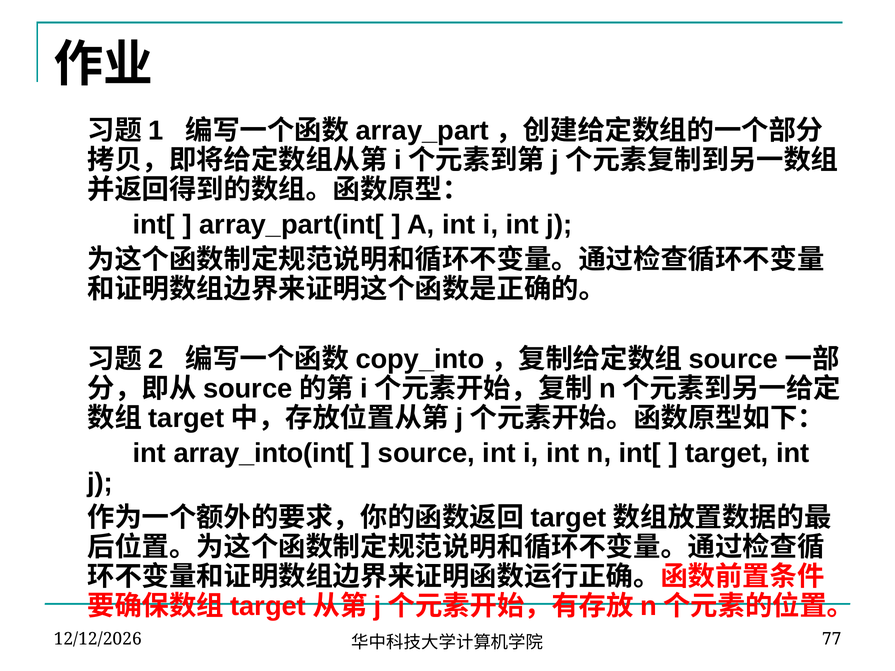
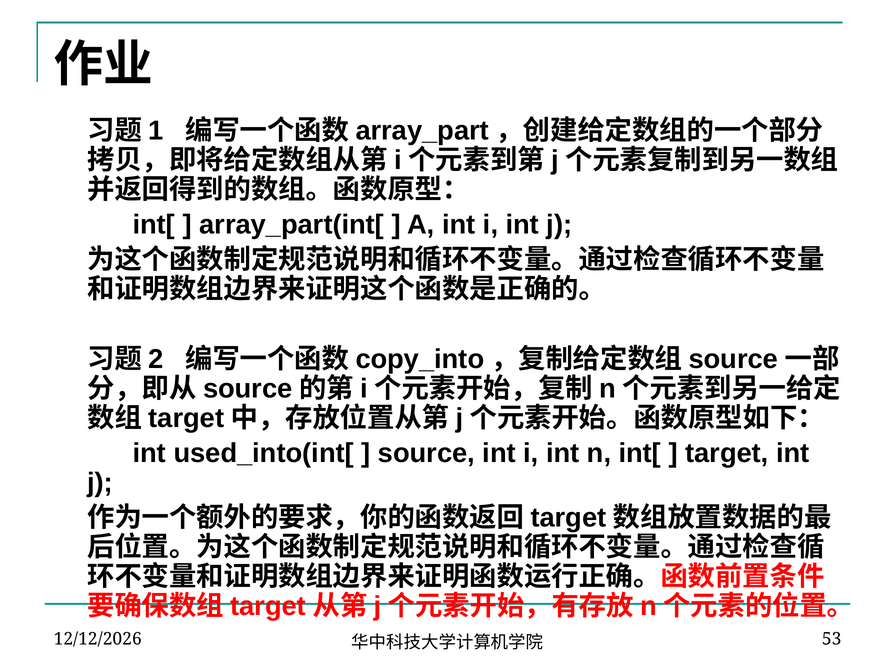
array_into(int[: array_into(int[ -> used_into(int[
77: 77 -> 53
